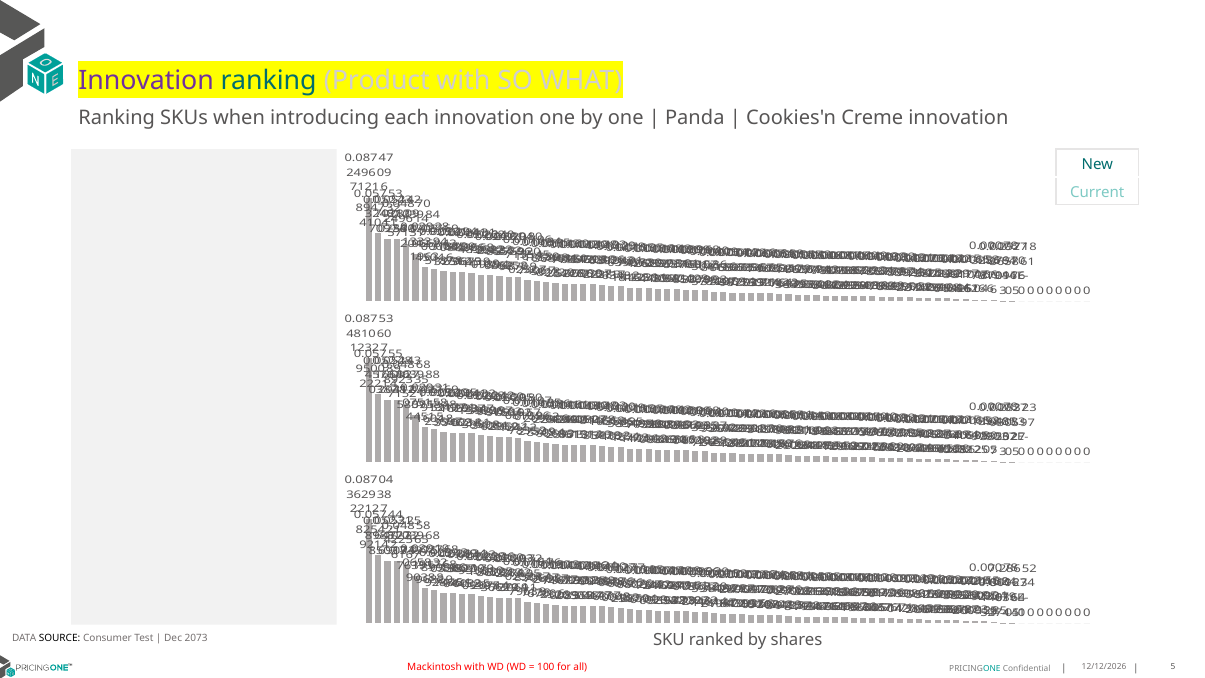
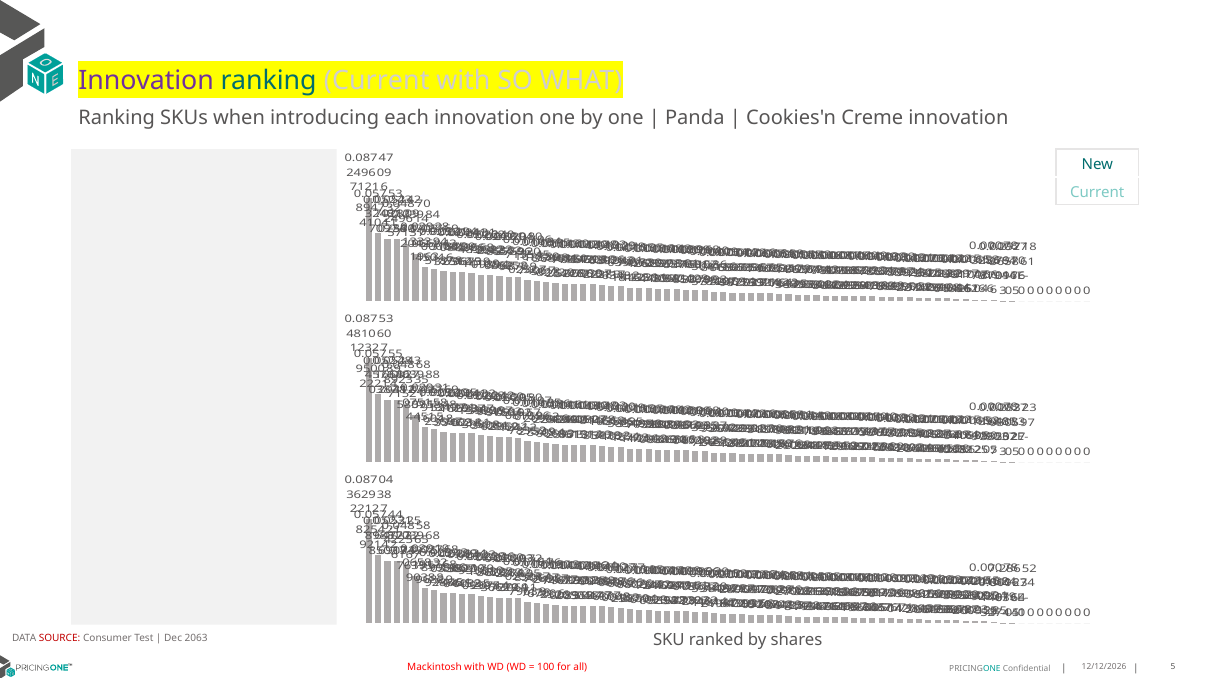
ranking Product: Product -> Current
SOURCE colour: black -> red
2073: 2073 -> 2063
